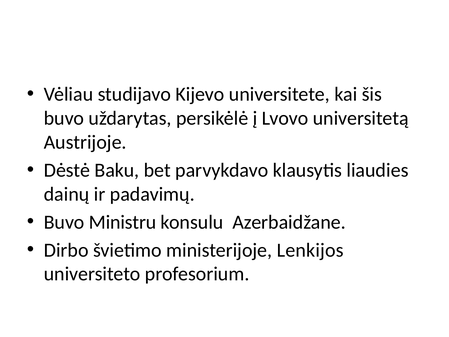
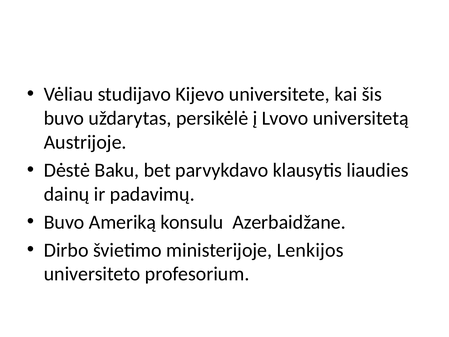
Ministru: Ministru -> Ameriką
